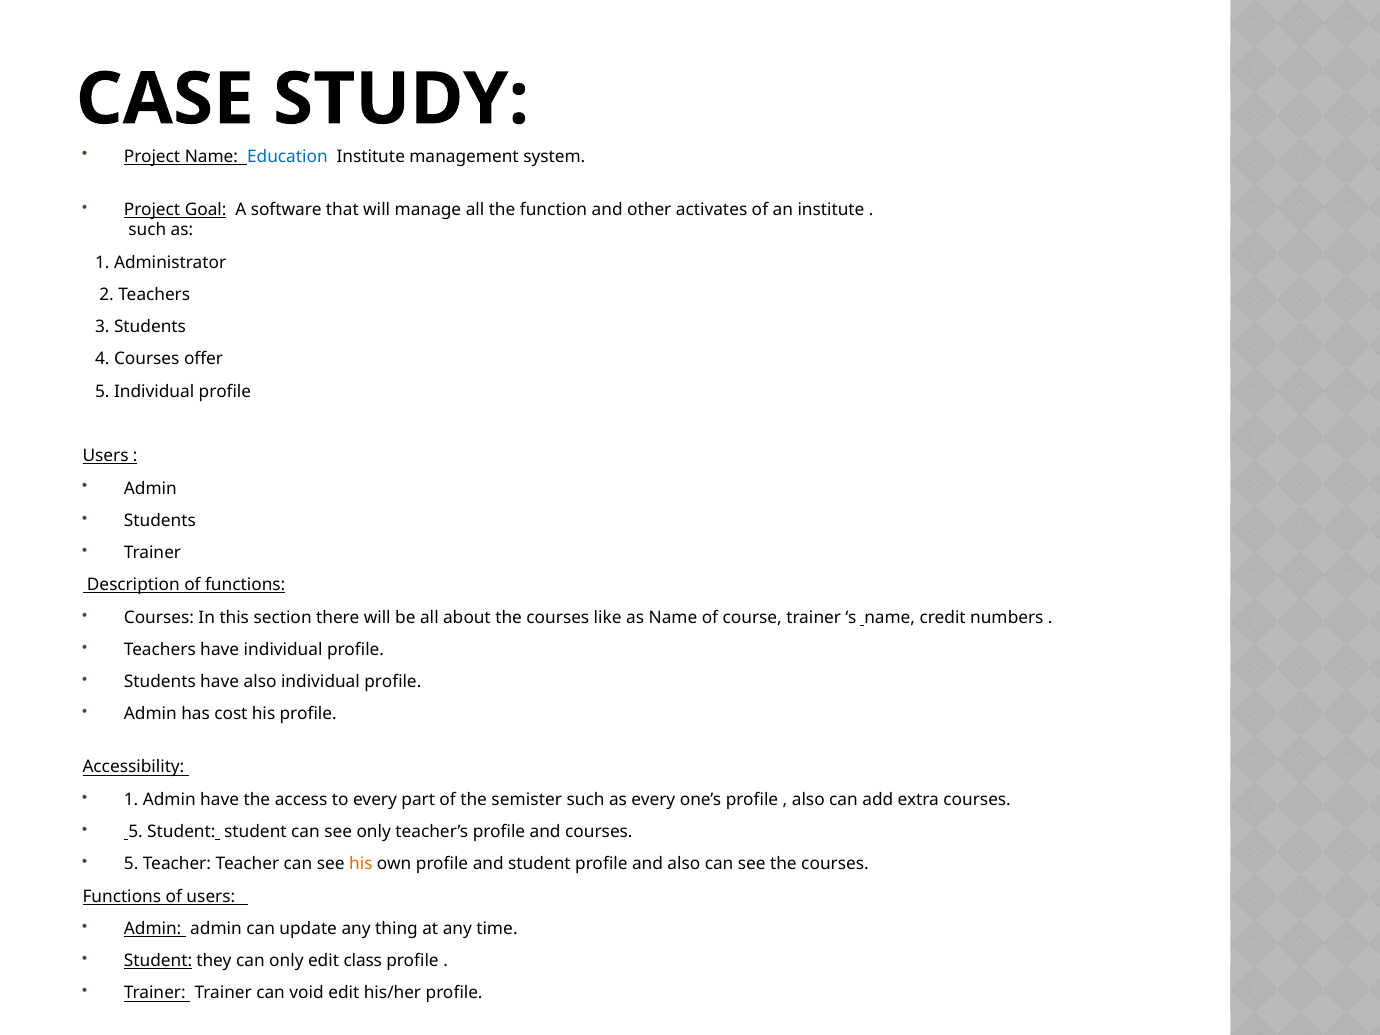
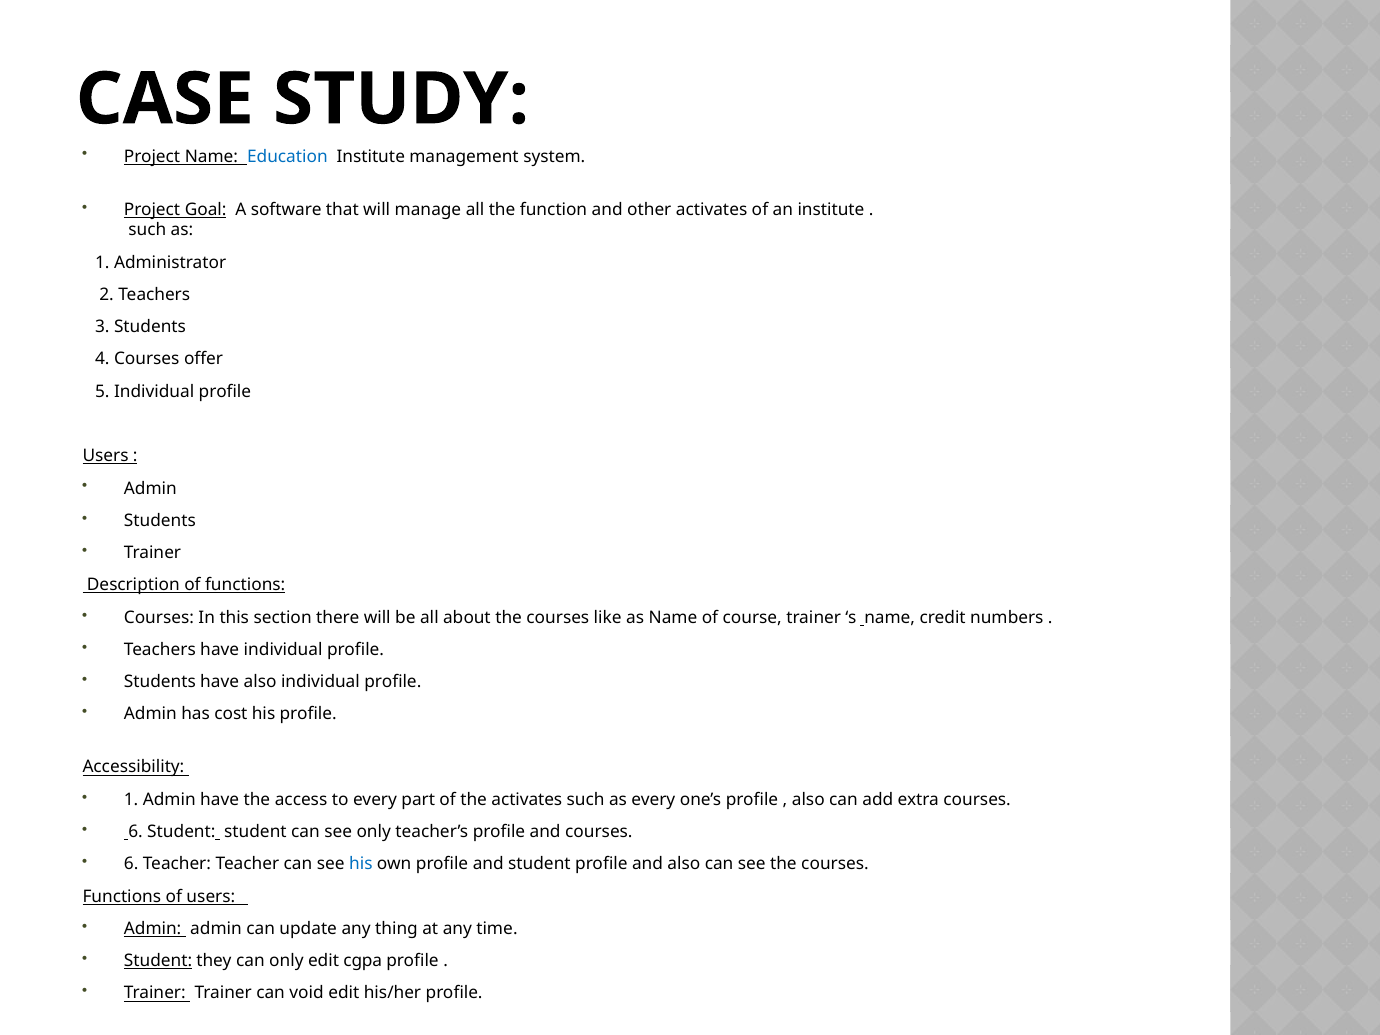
the semister: semister -> activates
5 at (136, 832): 5 -> 6
5 at (131, 864): 5 -> 6
his at (361, 864) colour: orange -> blue
class: class -> cgpa
